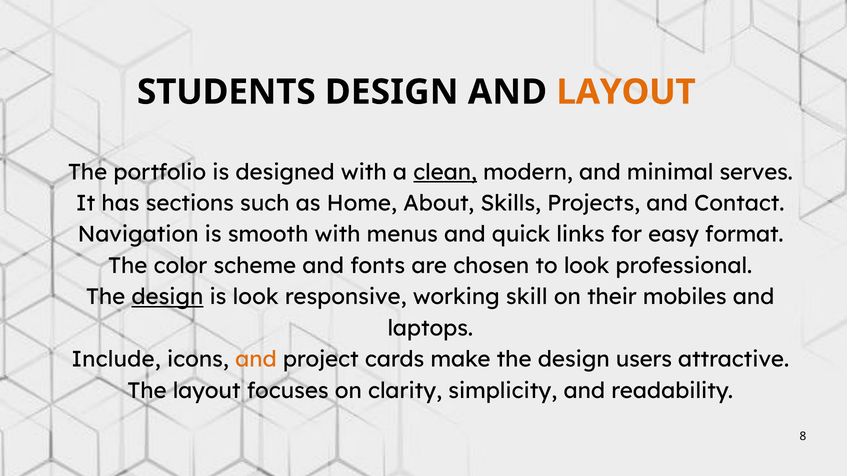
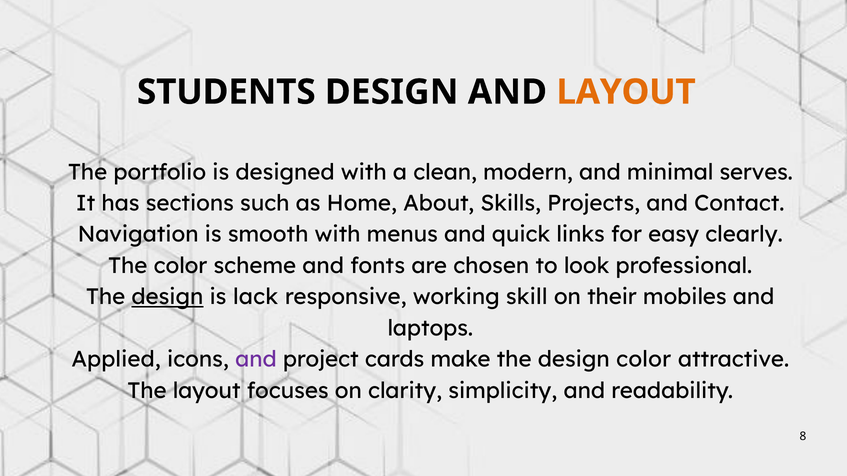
clean at (445, 172) underline: present -> none
format: format -> clearly
is look: look -> lack
Include: Include -> Applied
and at (256, 360) colour: orange -> purple
design users: users -> color
